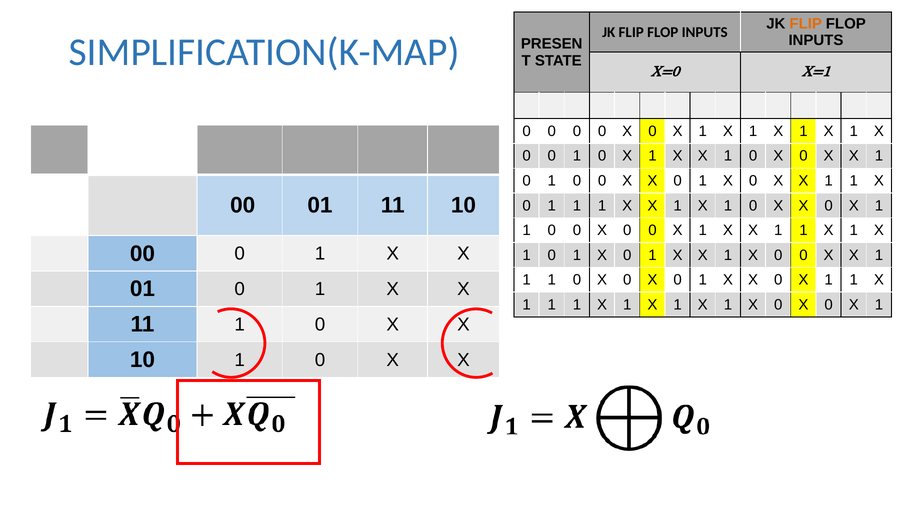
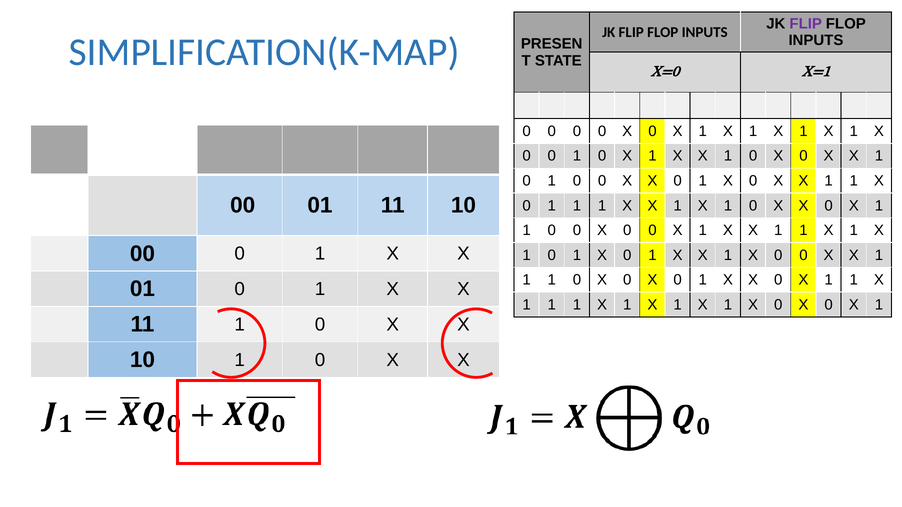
FLIP at (806, 24) colour: orange -> purple
